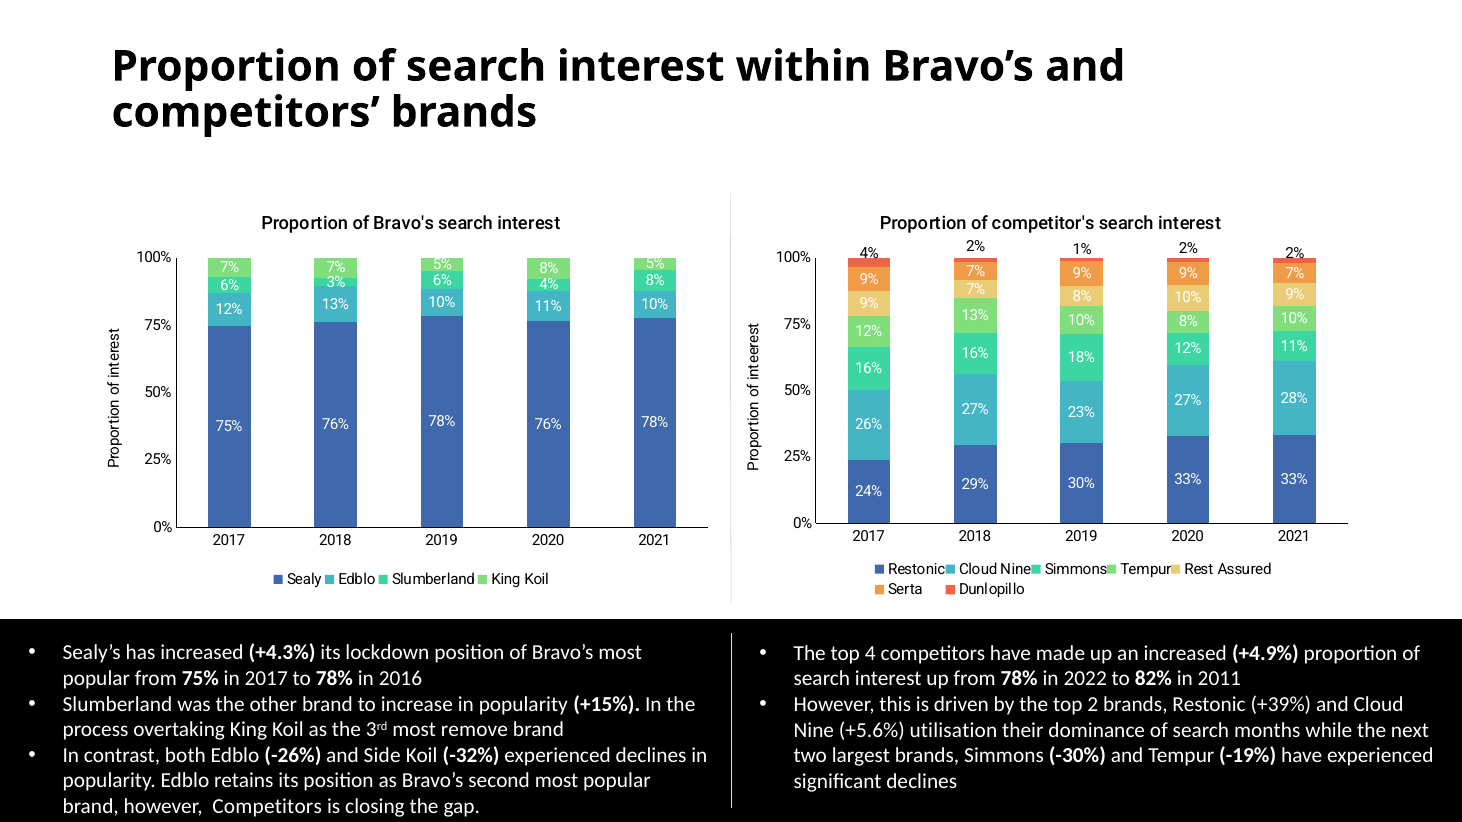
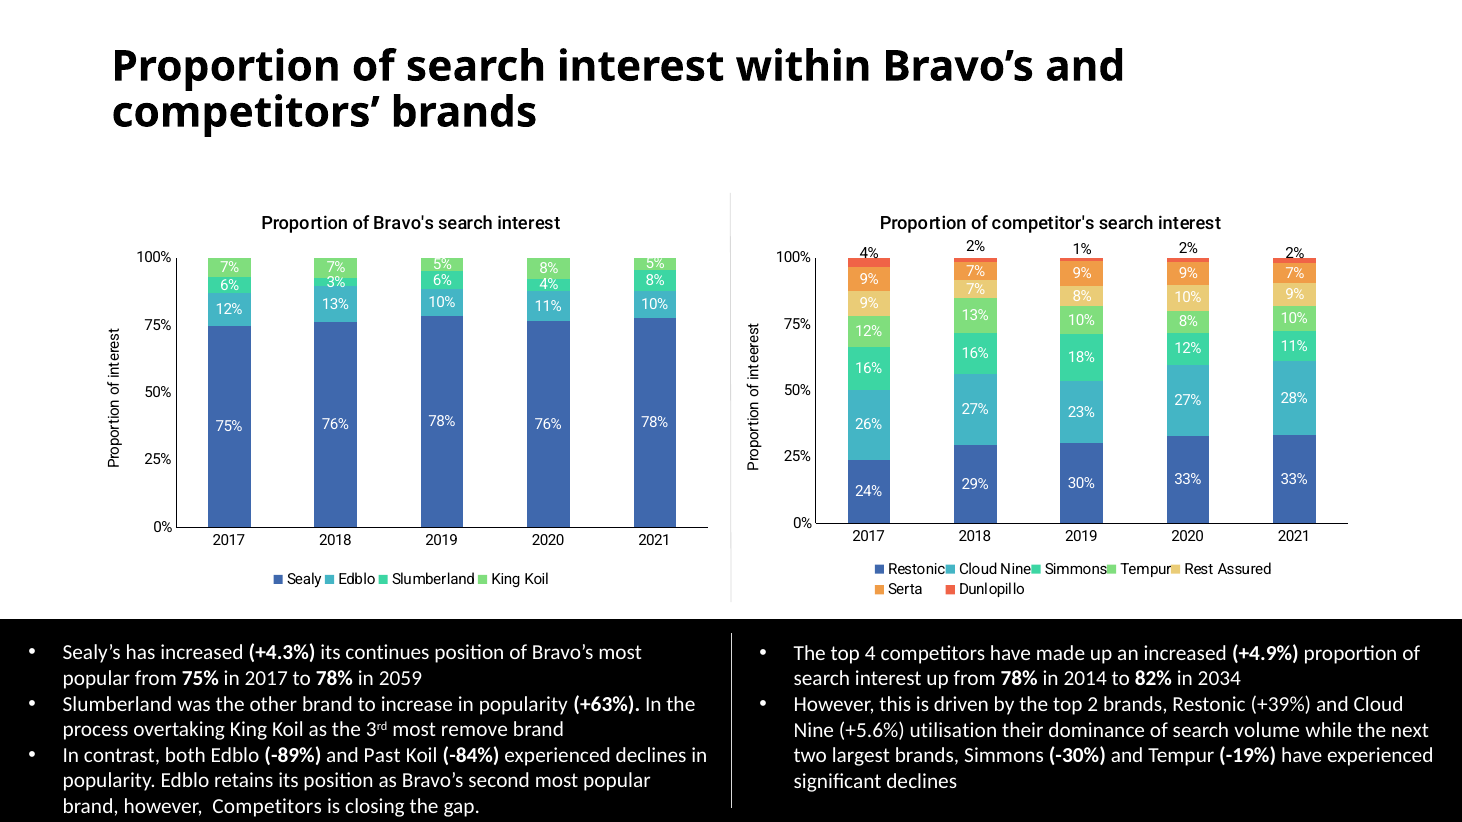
lockdown: lockdown -> continues
2016: 2016 -> 2059
2022: 2022 -> 2014
2011: 2011 -> 2034
+15%: +15% -> +63%
months: months -> volume
-26%: -26% -> -89%
Side: Side -> Past
-32%: -32% -> -84%
